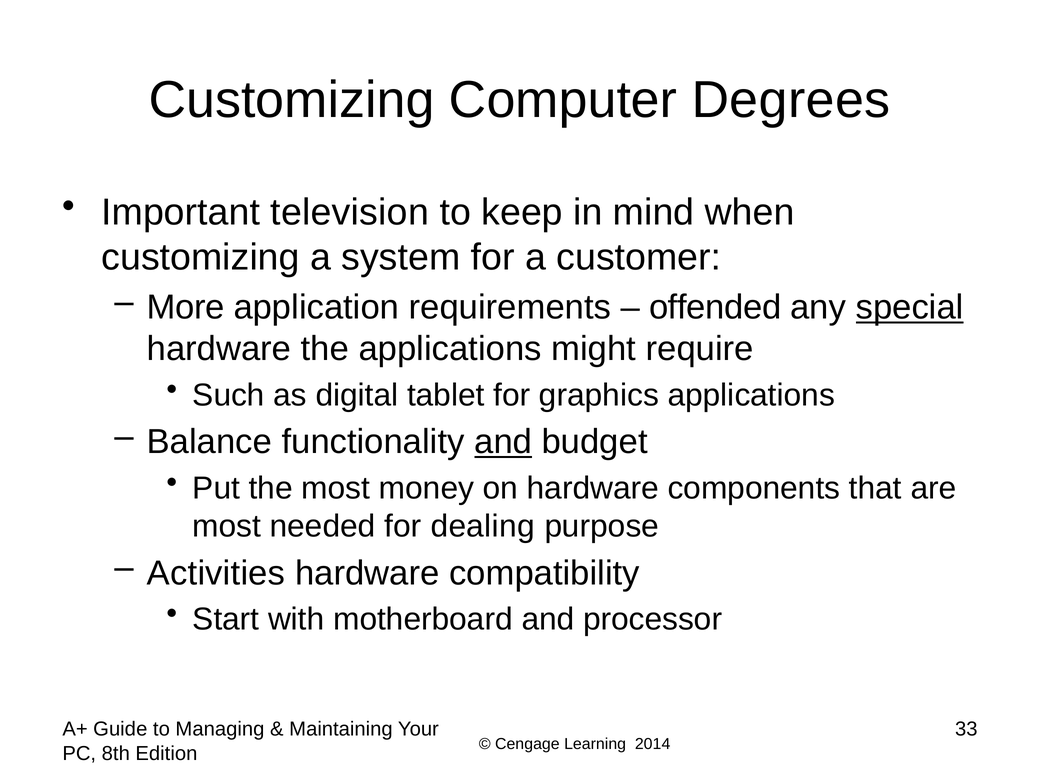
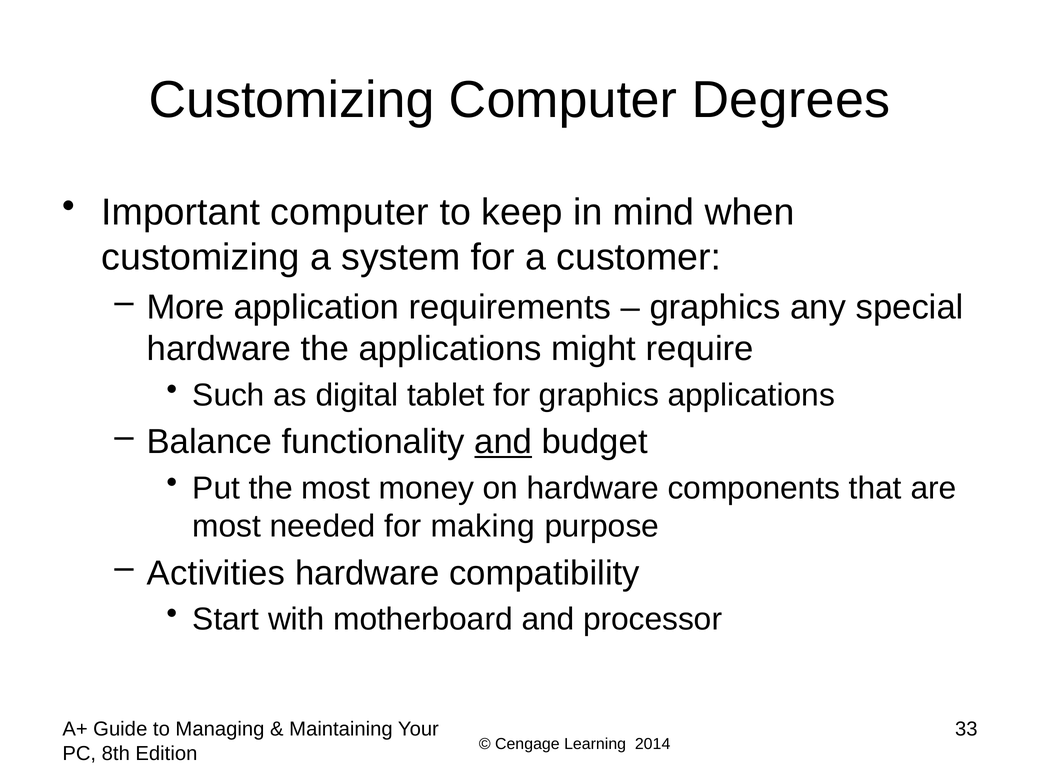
Important television: television -> computer
offended at (715, 307): offended -> graphics
special underline: present -> none
dealing: dealing -> making
